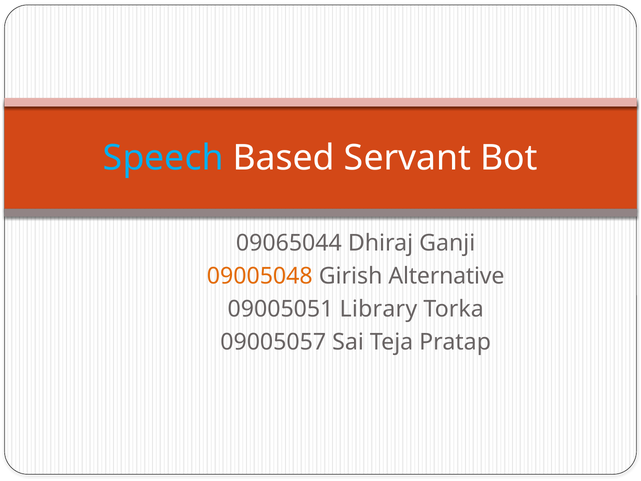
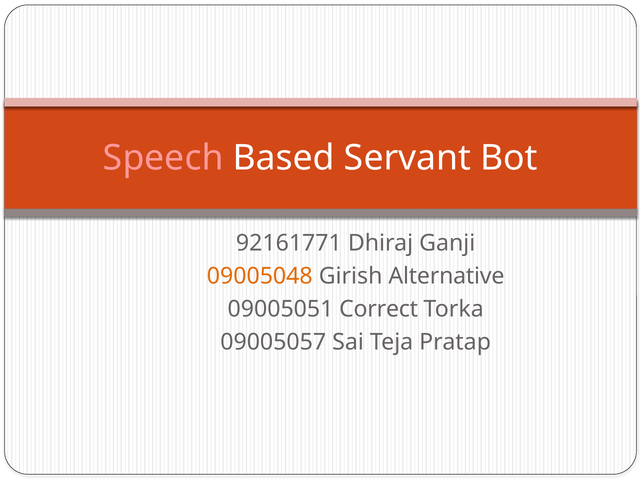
Speech colour: light blue -> pink
09065044: 09065044 -> 92161771
Library: Library -> Correct
